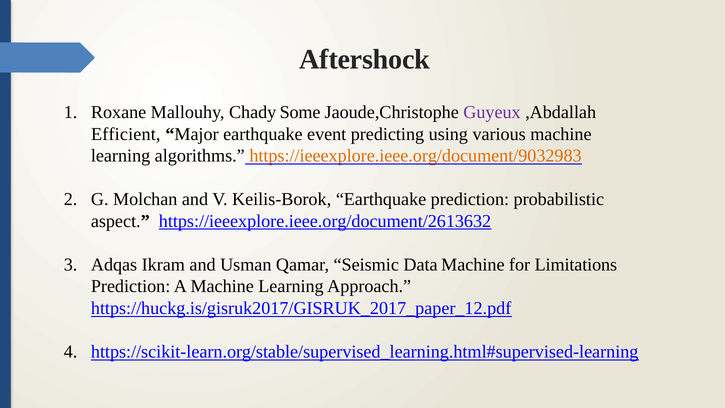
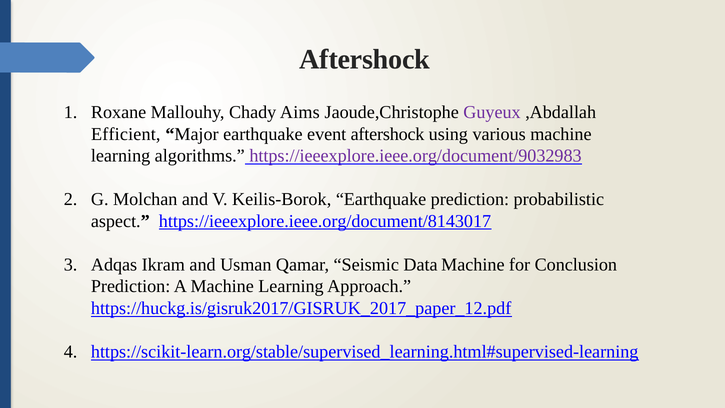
Some: Some -> Aims
event predicting: predicting -> aftershock
https://ieeexplore.ieee.org/document/9032983 colour: orange -> purple
https://ieeexplore.ieee.org/document/2613632: https://ieeexplore.ieee.org/document/2613632 -> https://ieeexplore.ieee.org/document/8143017
Limitations: Limitations -> Conclusion
